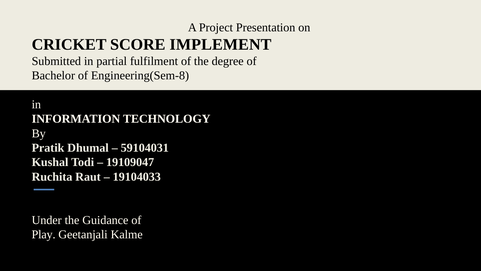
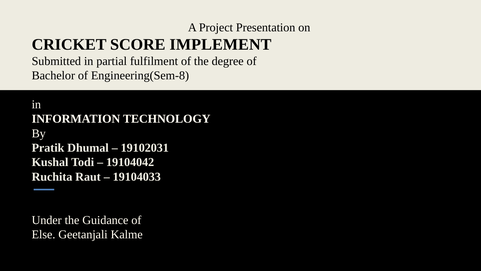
59104031: 59104031 -> 19102031
19109047: 19109047 -> 19104042
Play: Play -> Else
